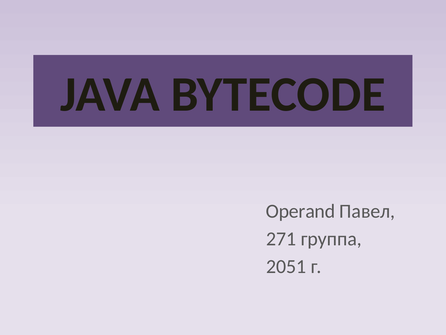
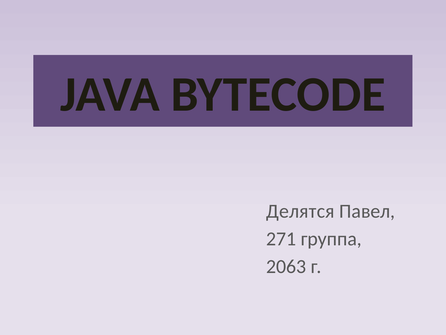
Operand: Operand -> Делятся
2051: 2051 -> 2063
